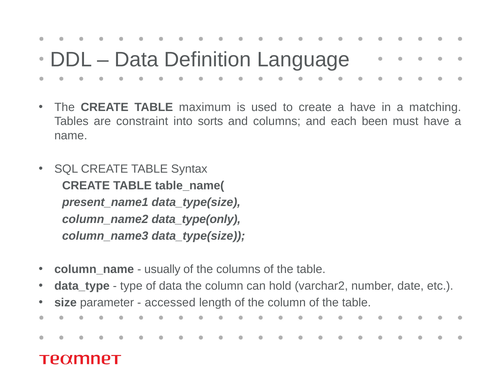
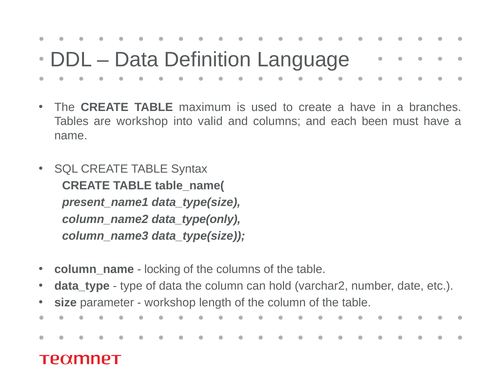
matching: matching -> branches
are constraint: constraint -> workshop
sorts: sorts -> valid
usually: usually -> locking
accessed at (170, 303): accessed -> workshop
